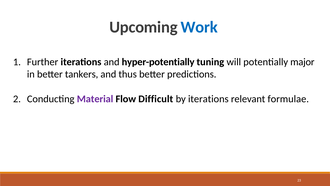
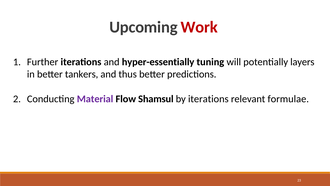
Work colour: blue -> red
hyper-potentially: hyper-potentially -> hyper-essentially
major: major -> layers
Difficult: Difficult -> Shamsul
